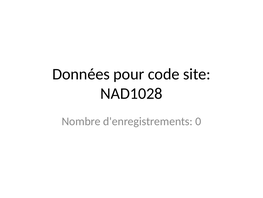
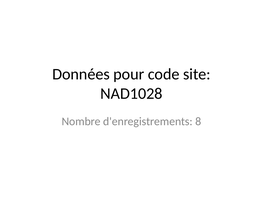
0: 0 -> 8
